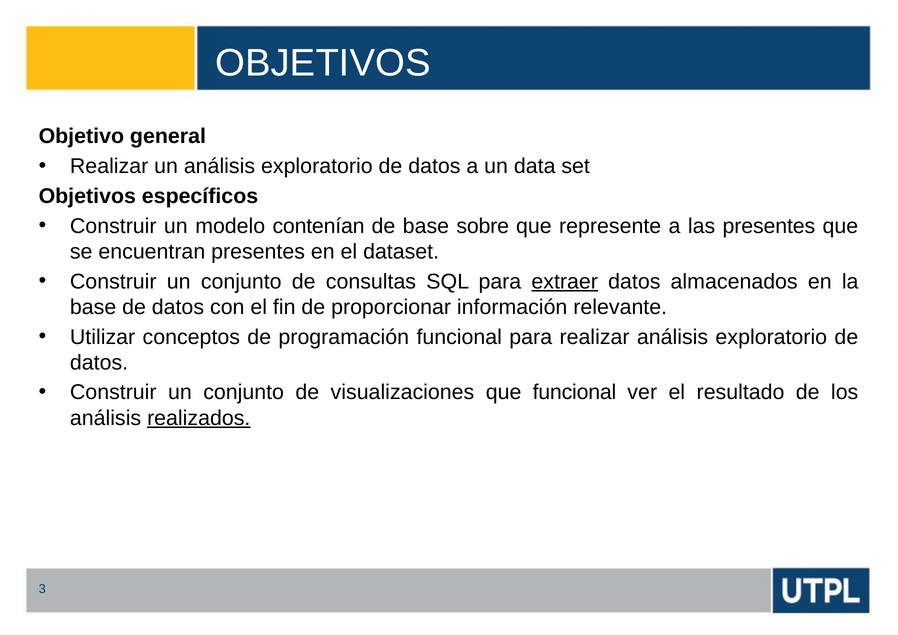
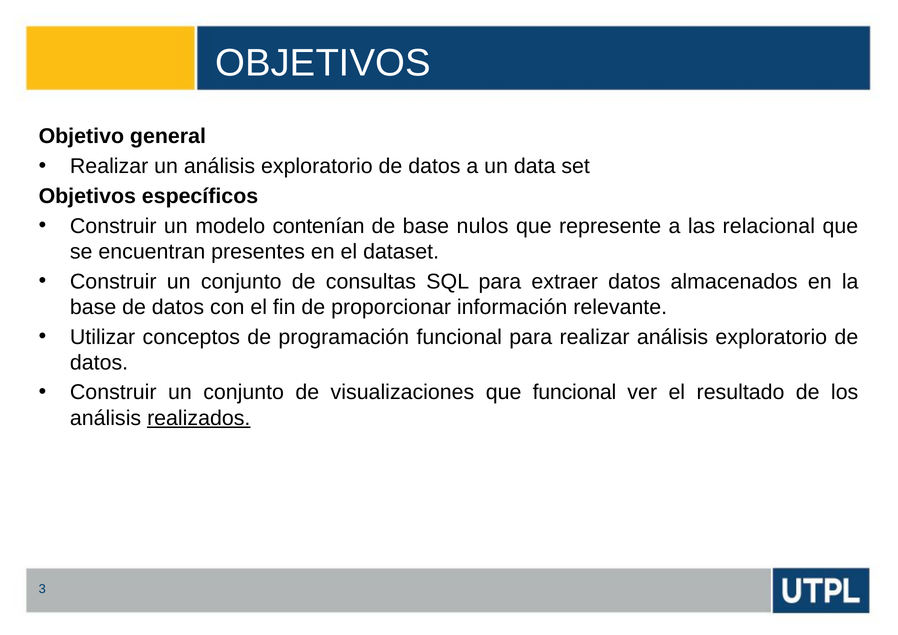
sobre: sobre -> nulos
las presentes: presentes -> relacional
extraer underline: present -> none
